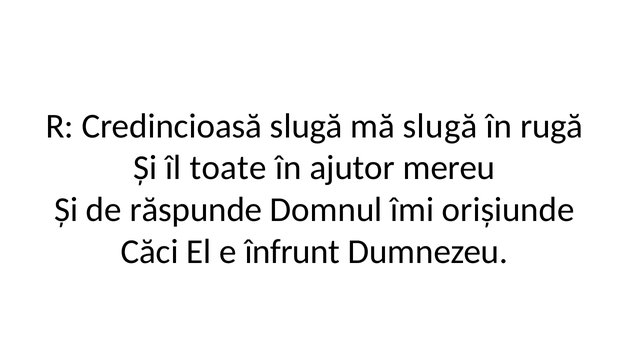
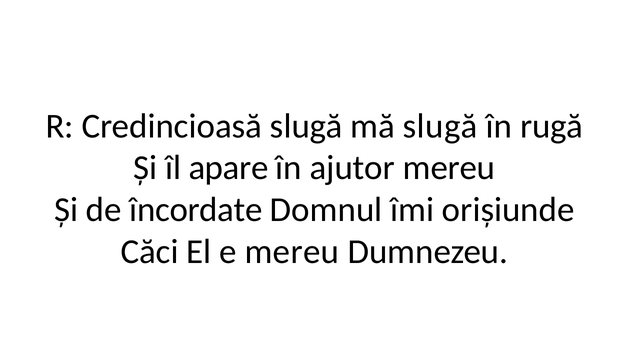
toate: toate -> apare
răspunde: răspunde -> încordate
e înfrunt: înfrunt -> mereu
